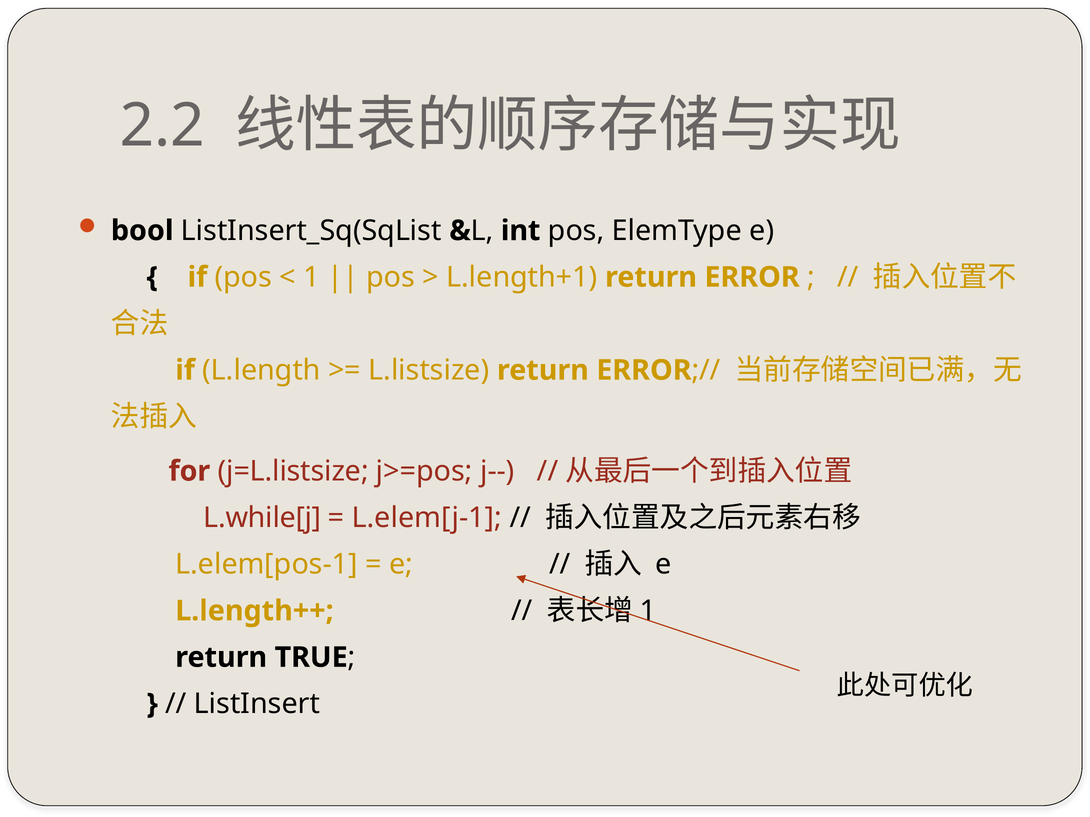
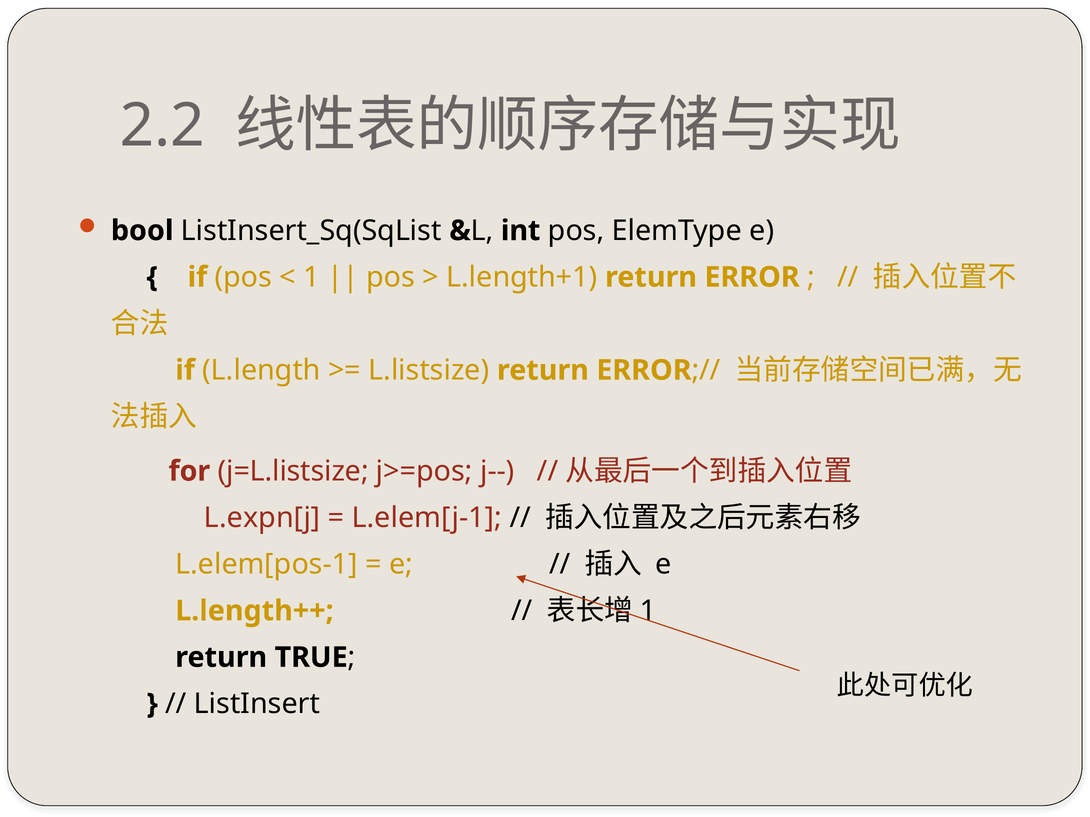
L.while[j: L.while[j -> L.expn[j
